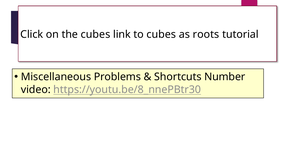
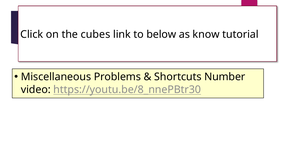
to cubes: cubes -> below
roots: roots -> know
